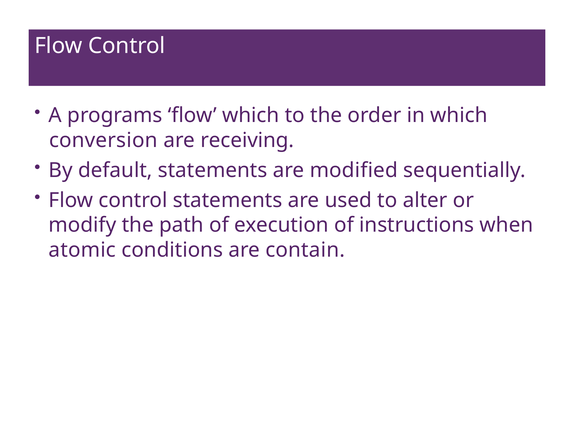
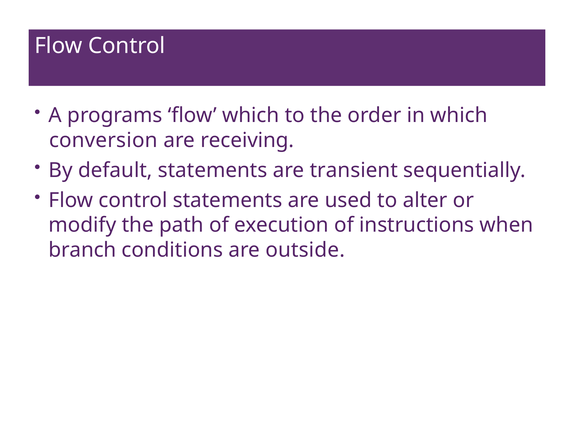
modified: modified -> transient
atomic: atomic -> branch
contain: contain -> outside
